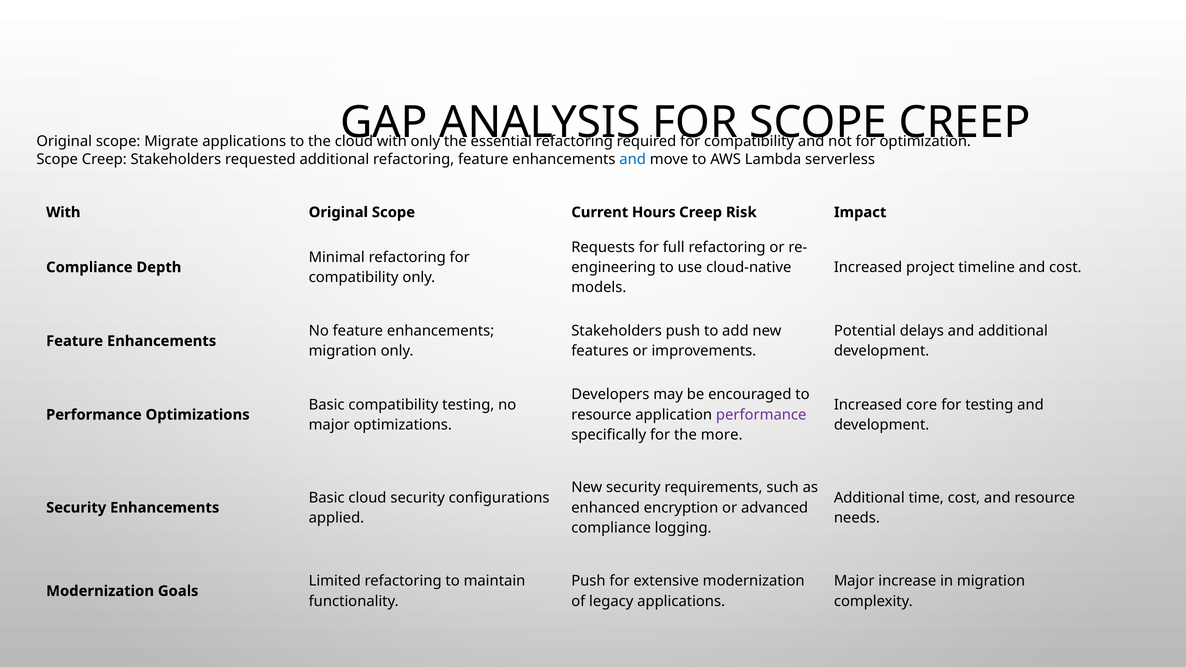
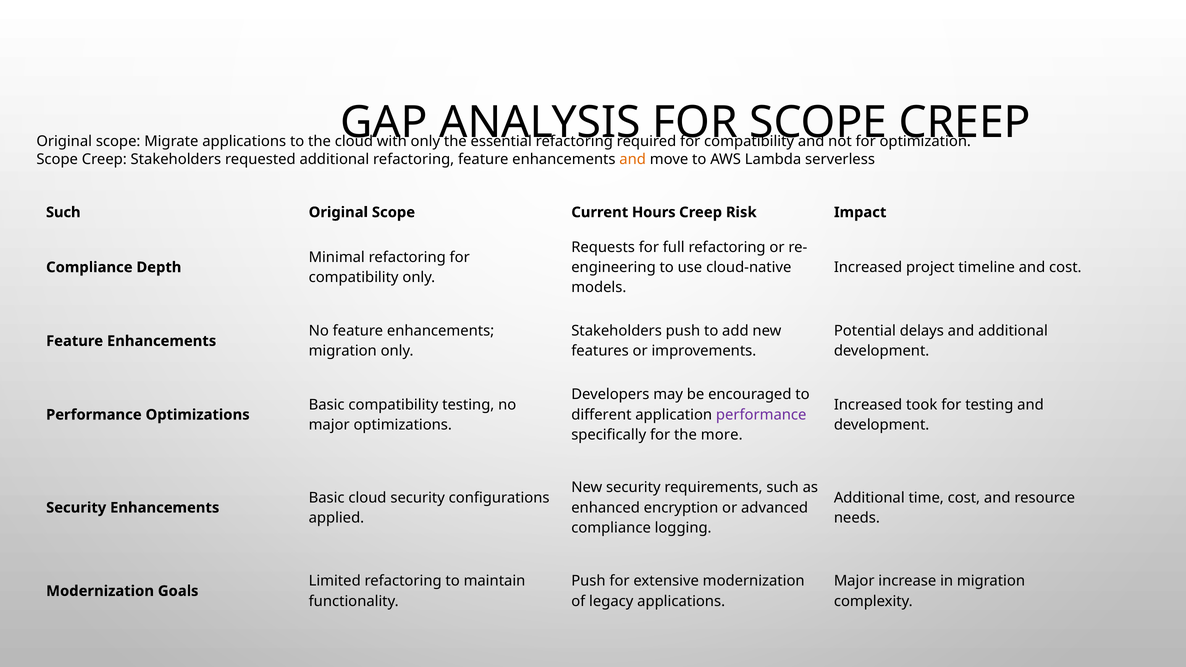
and at (633, 159) colour: blue -> orange
With at (63, 212): With -> Such
core: core -> took
resource at (601, 415): resource -> different
